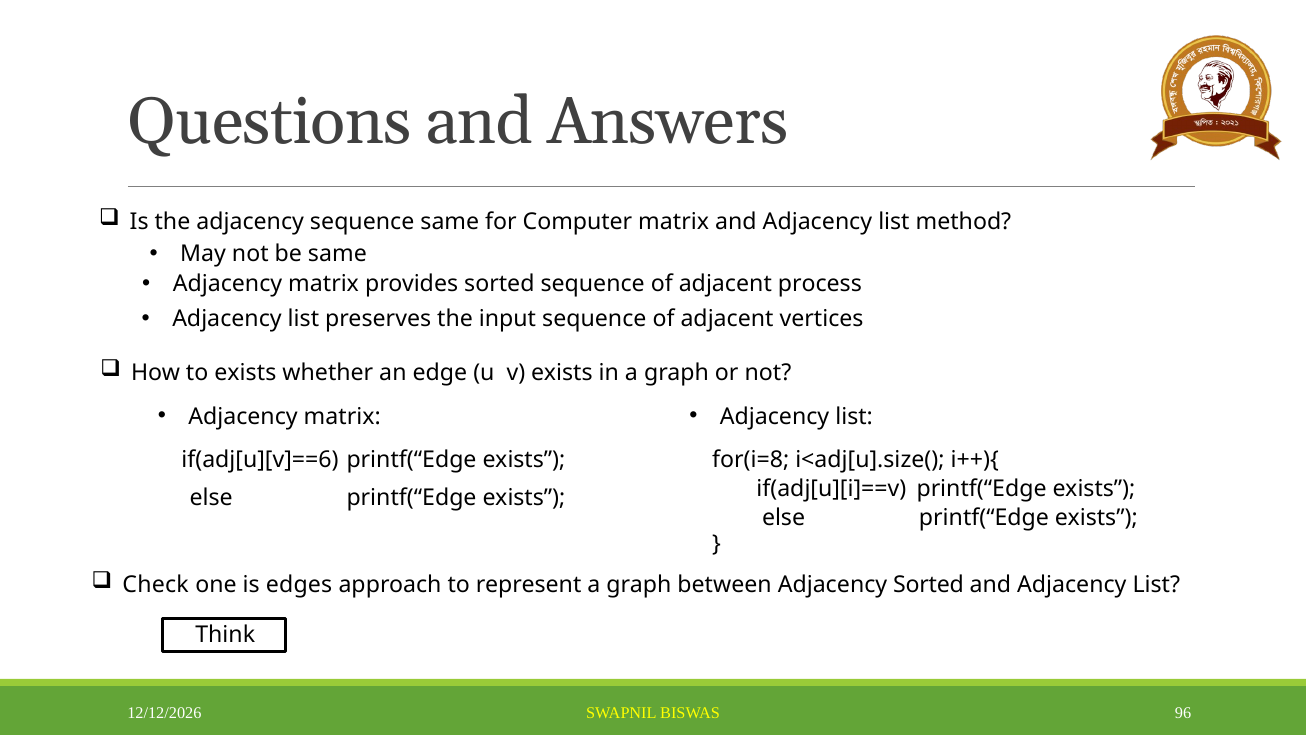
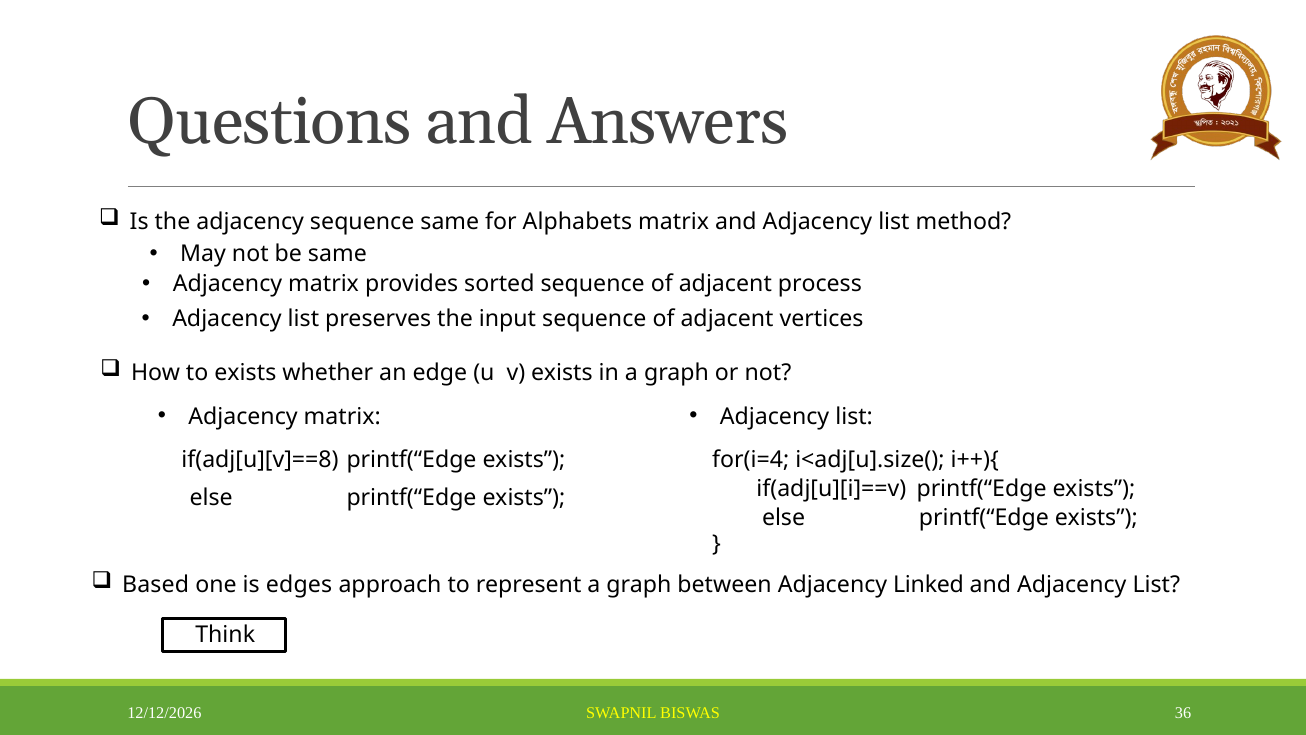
Computer: Computer -> Alphabets
if(adj[u][v]==6: if(adj[u][v]==6 -> if(adj[u][v]==8
for(i=8: for(i=8 -> for(i=4
Check: Check -> Based
Adjacency Sorted: Sorted -> Linked
96: 96 -> 36
